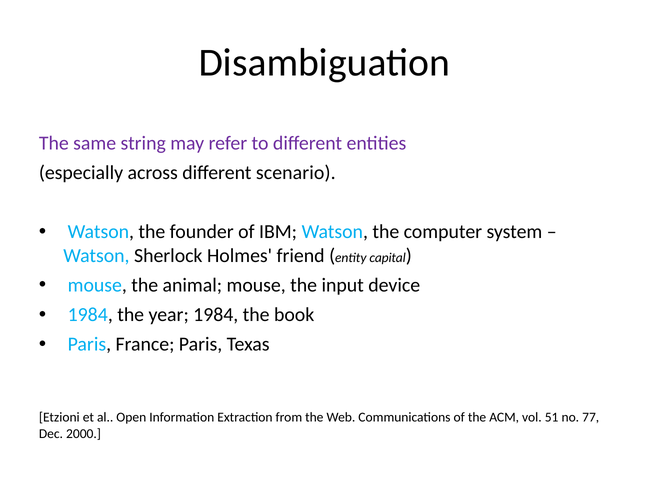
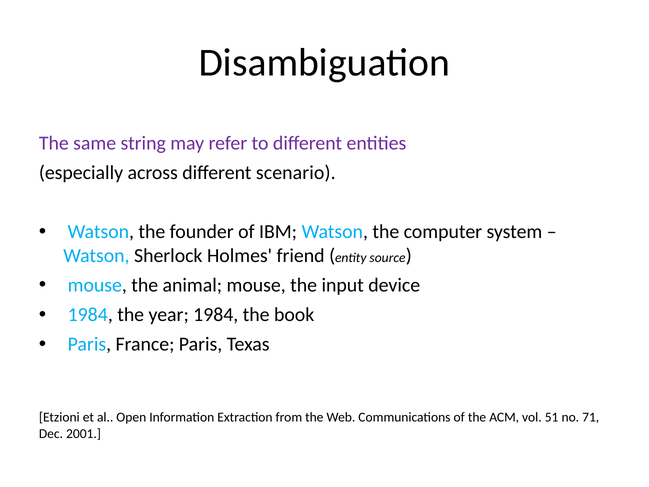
capital: capital -> source
77: 77 -> 71
2000: 2000 -> 2001
